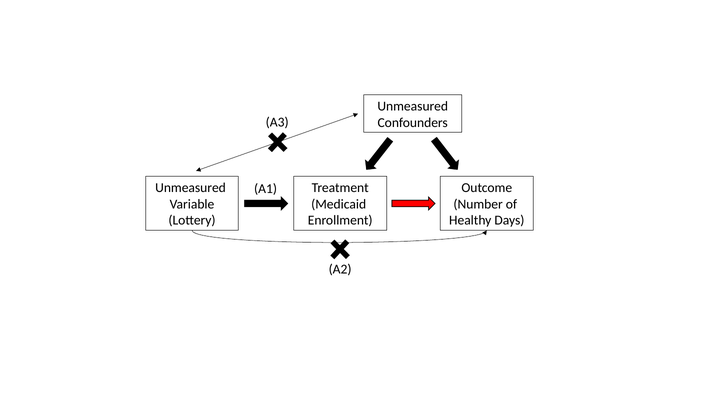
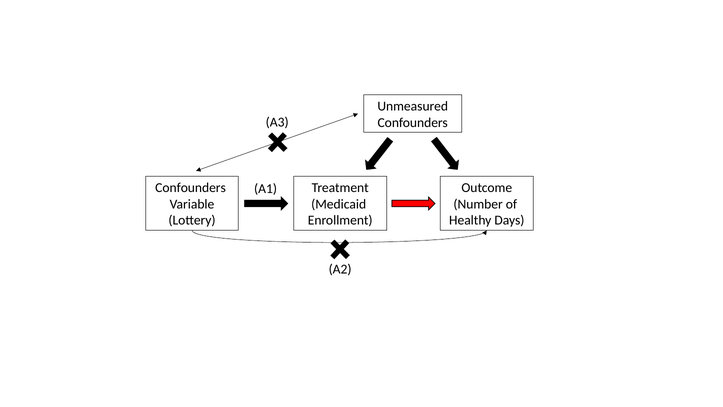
Unmeasured at (191, 188): Unmeasured -> Confounders
